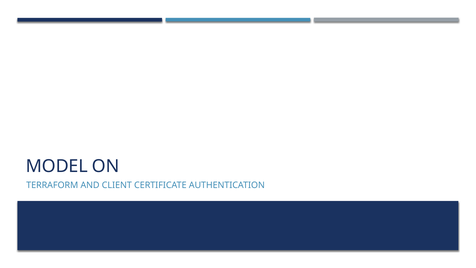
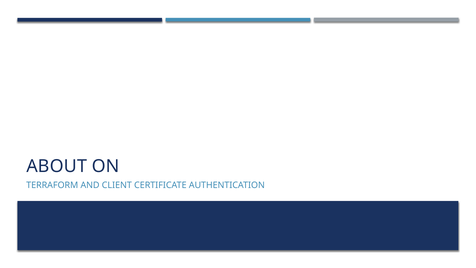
MODEL: MODEL -> ABOUT
